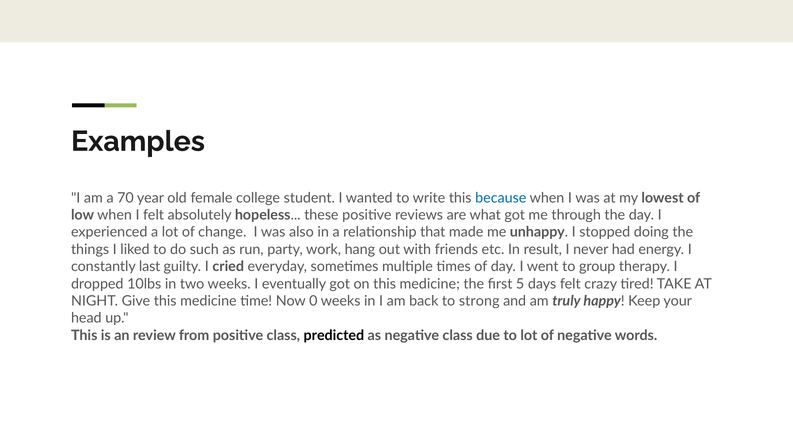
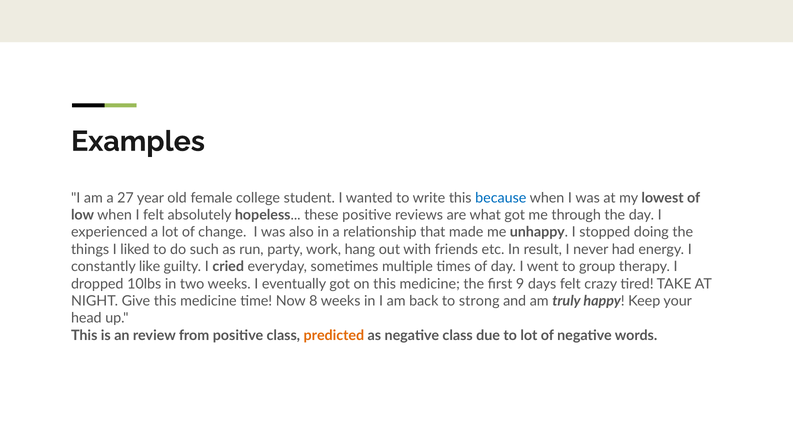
70: 70 -> 27
last: last -> like
5: 5 -> 9
0: 0 -> 8
predicted colour: black -> orange
